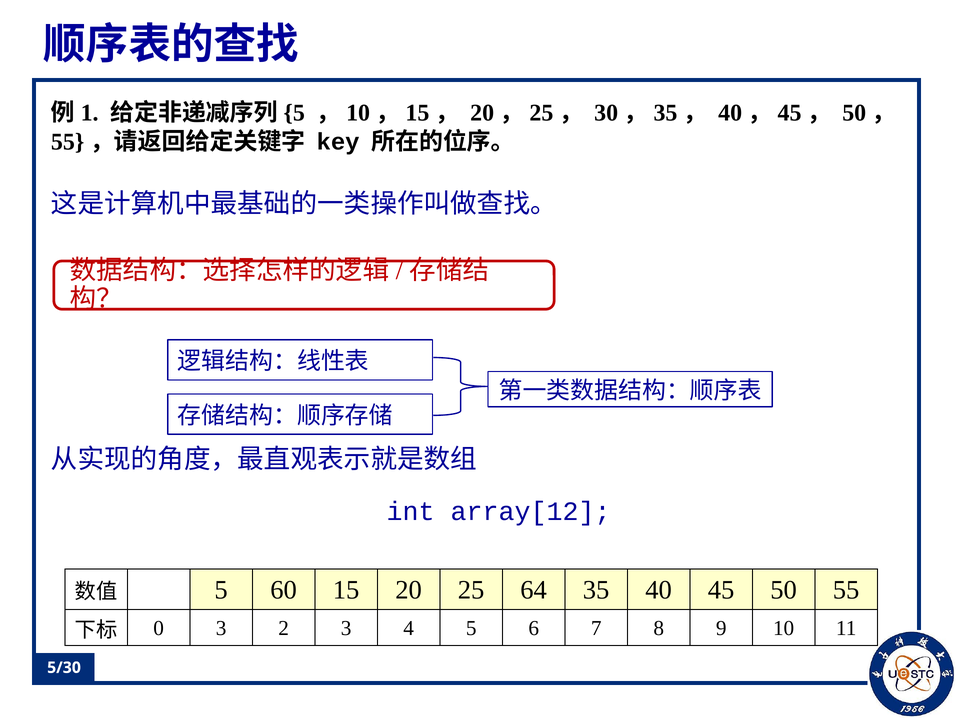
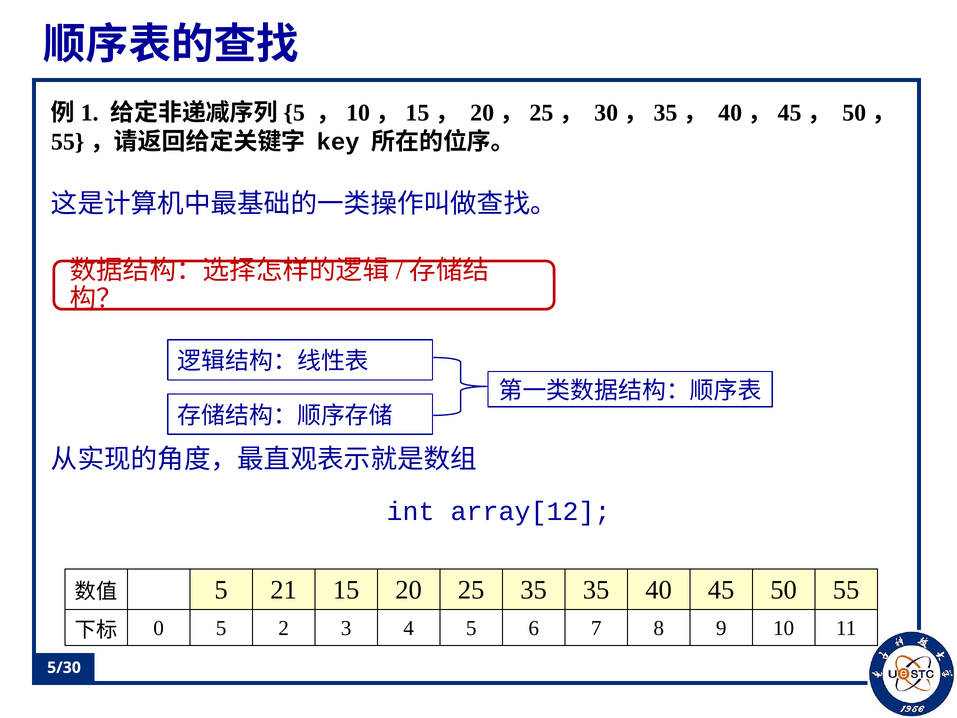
60: 60 -> 21
25 64: 64 -> 35
0 3: 3 -> 5
